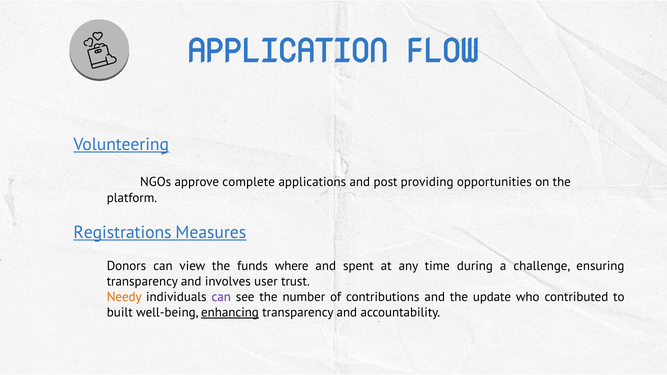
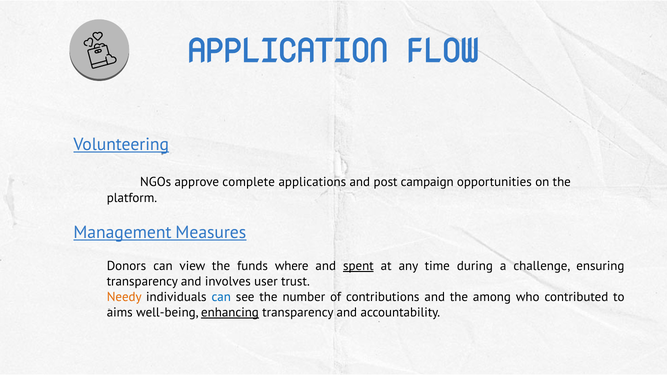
providing: providing -> campaign
Registrations: Registrations -> Management
spent underline: none -> present
can at (221, 297) colour: purple -> blue
update: update -> among
built: built -> aims
